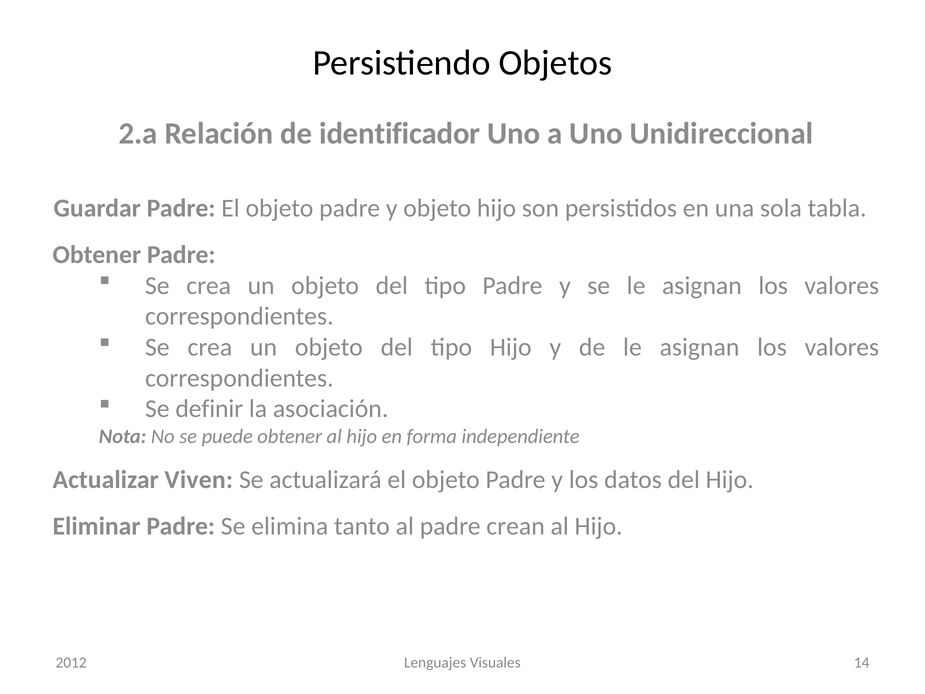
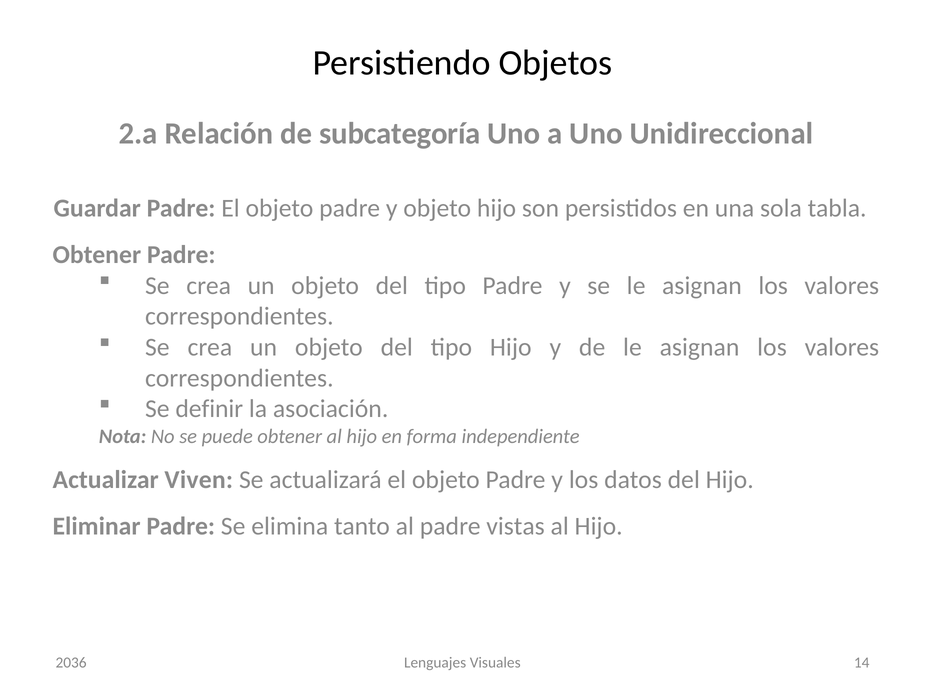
identificador: identificador -> subcategoría
crean: crean -> vistas
2012: 2012 -> 2036
